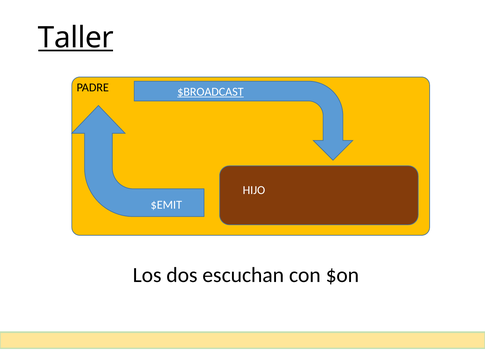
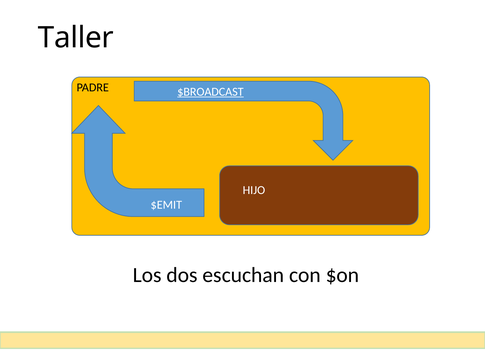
Taller underline: present -> none
